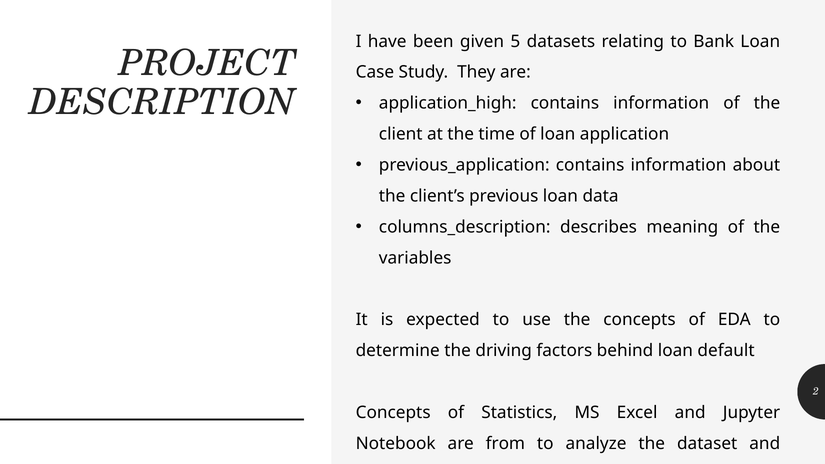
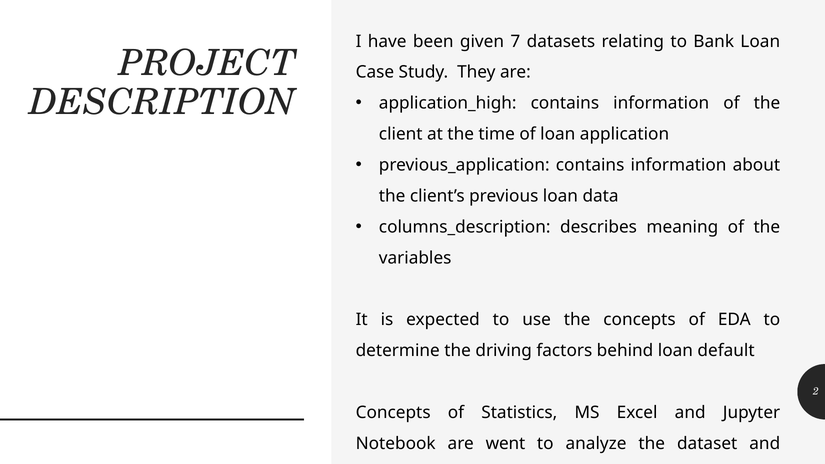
5: 5 -> 7
from: from -> went
